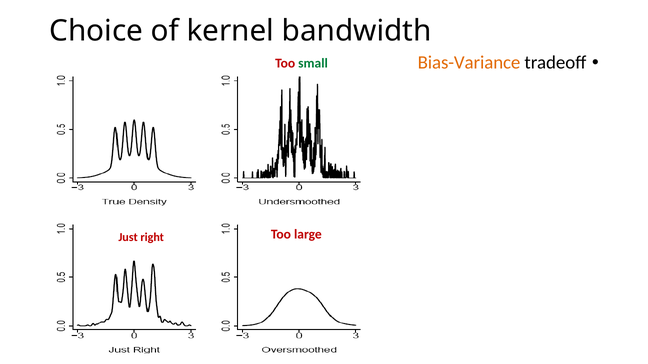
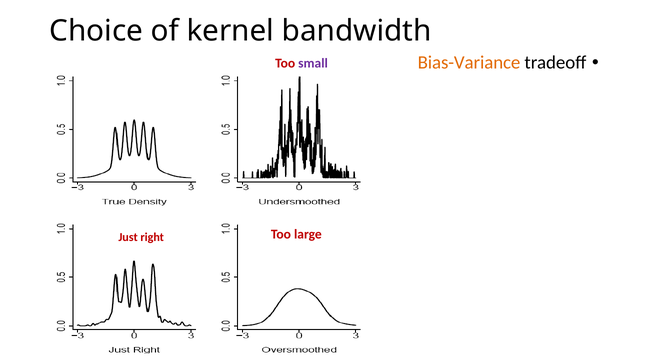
small colour: green -> purple
